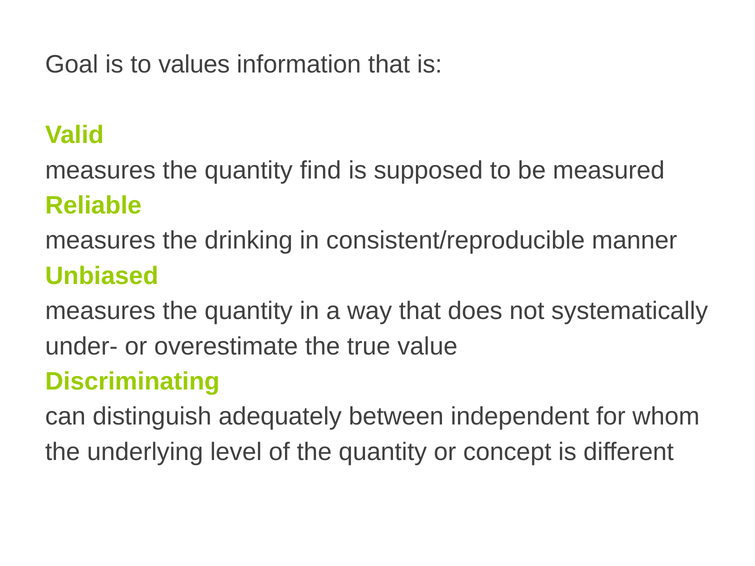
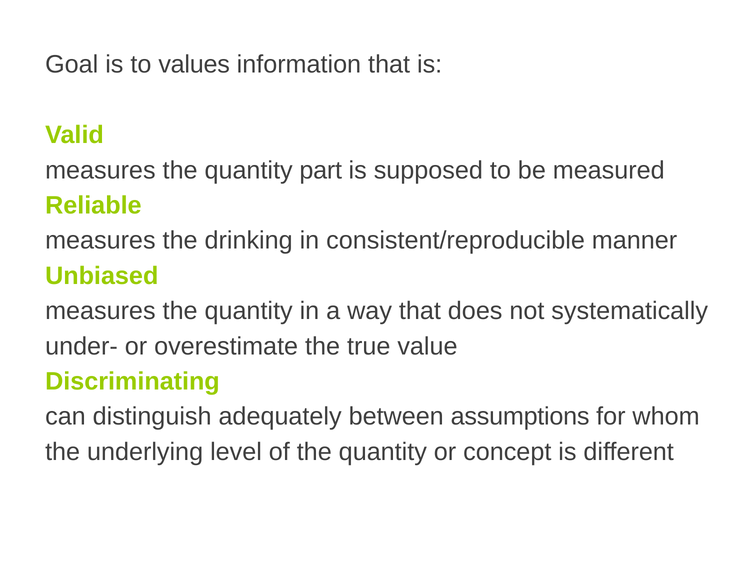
find: find -> part
independent: independent -> assumptions
